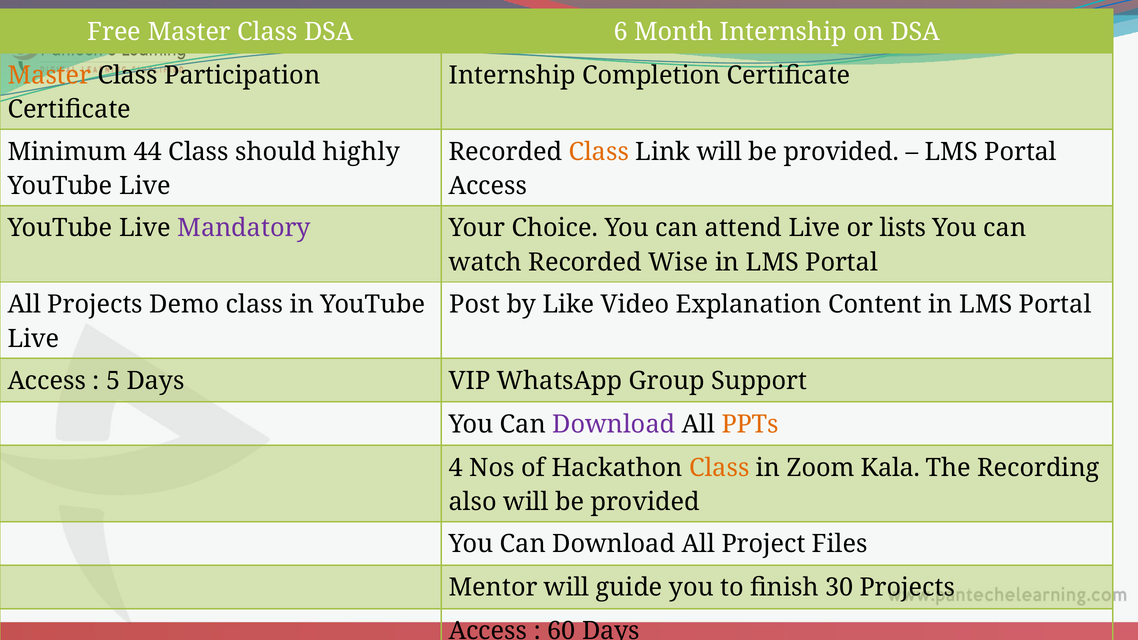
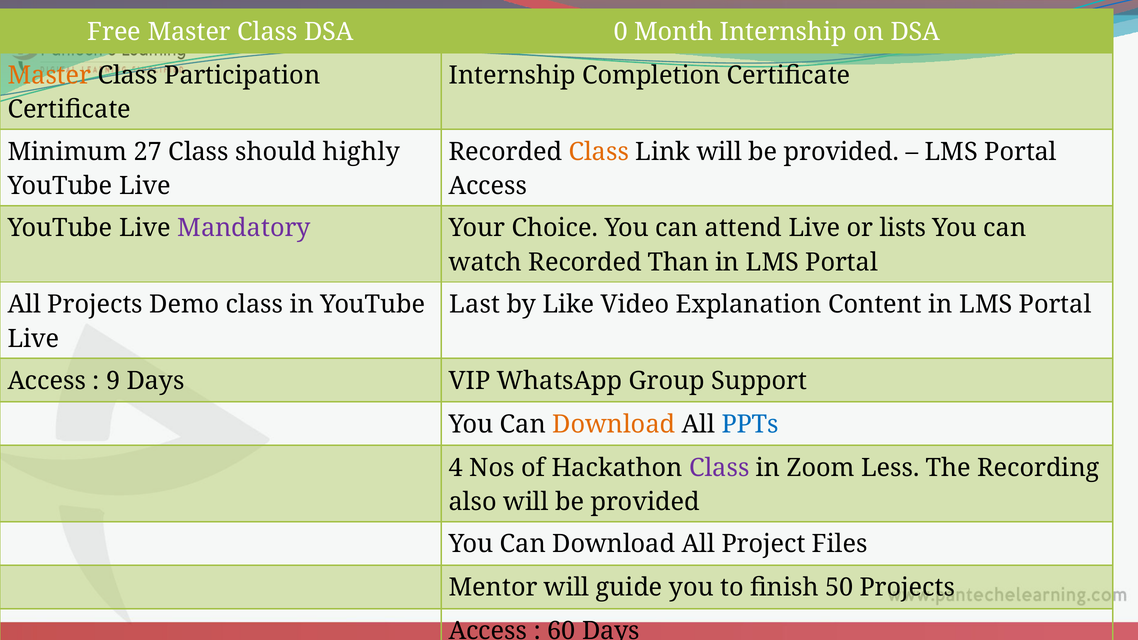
6: 6 -> 0
44: 44 -> 27
Wise: Wise -> Than
Post: Post -> Last
5: 5 -> 9
Download at (614, 424) colour: purple -> orange
PPTs colour: orange -> blue
Class at (719, 468) colour: orange -> purple
Kala: Kala -> Less
30: 30 -> 50
